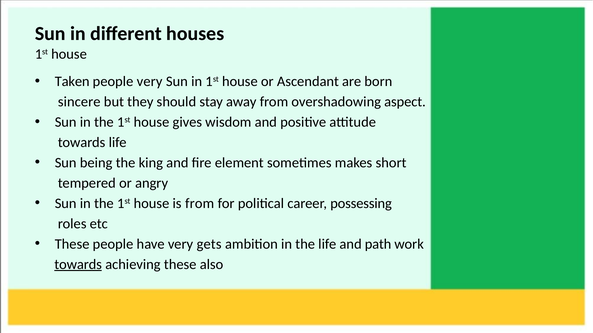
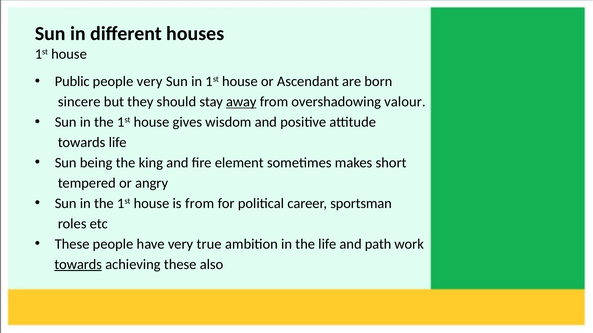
Taken: Taken -> Public
away underline: none -> present
aspect: aspect -> valour
possessing: possessing -> sportsman
gets: gets -> true
